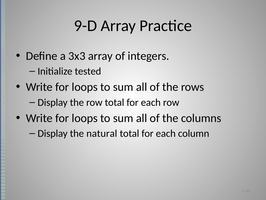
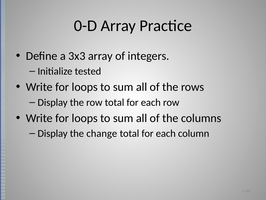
9-D: 9-D -> 0-D
natural: natural -> change
